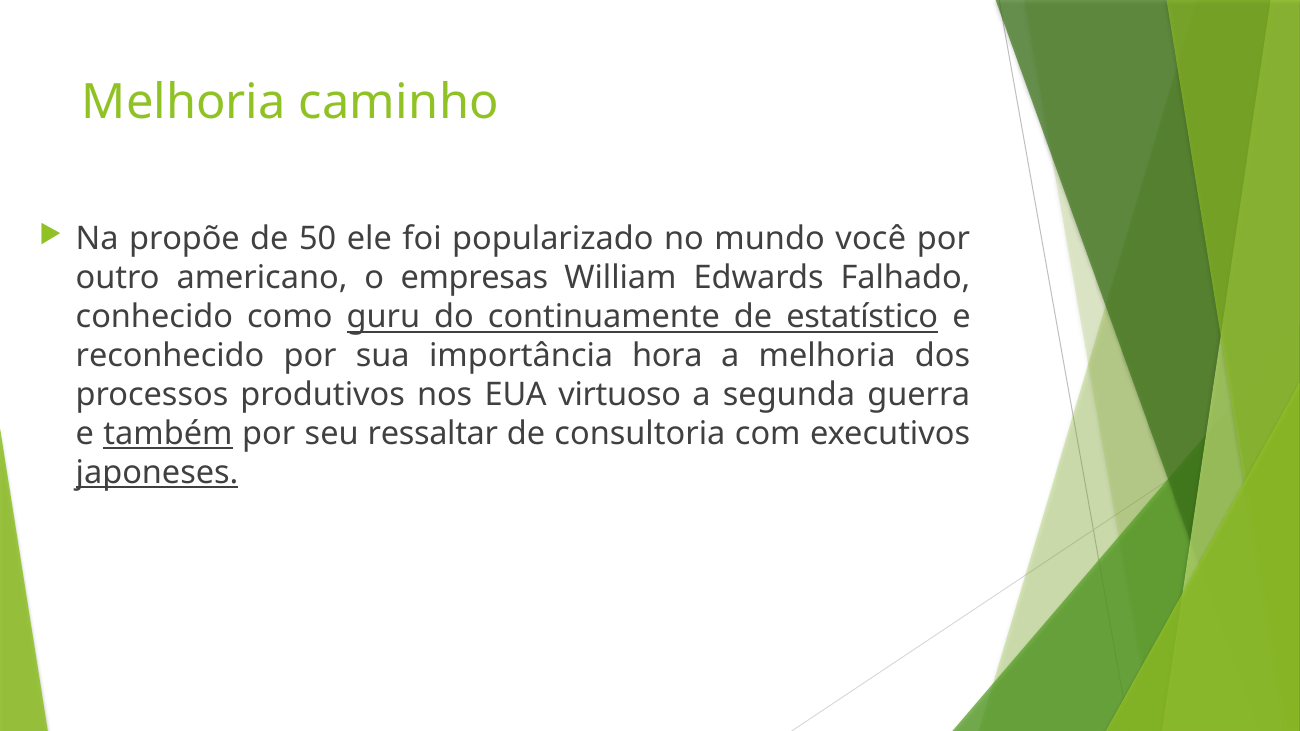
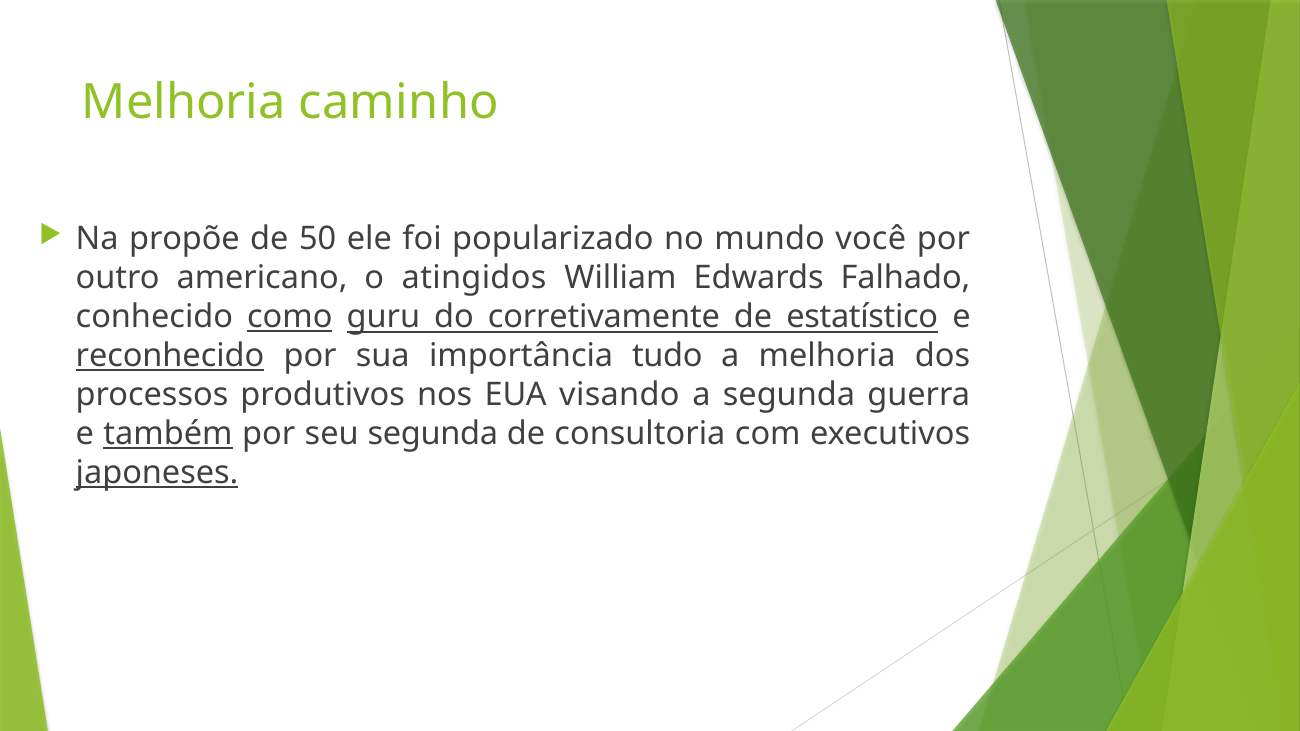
empresas: empresas -> atingidos
como underline: none -> present
continuamente: continuamente -> corretivamente
reconhecido underline: none -> present
hora: hora -> tudo
virtuoso: virtuoso -> visando
seu ressaltar: ressaltar -> segunda
